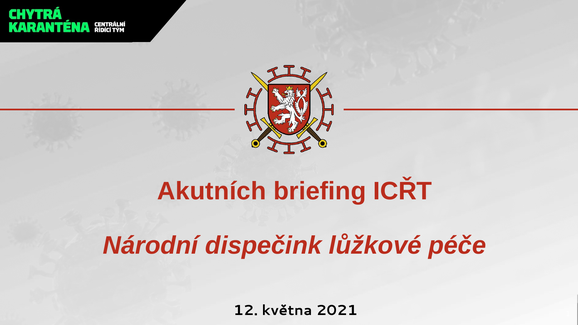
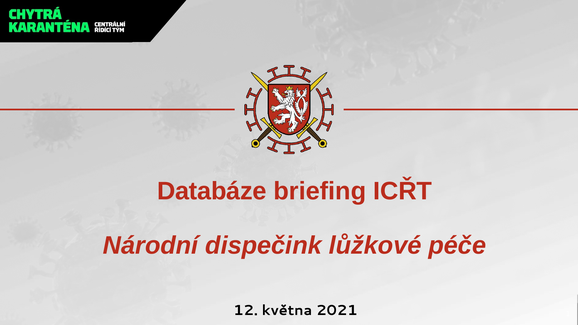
Akutních: Akutních -> Databáze
